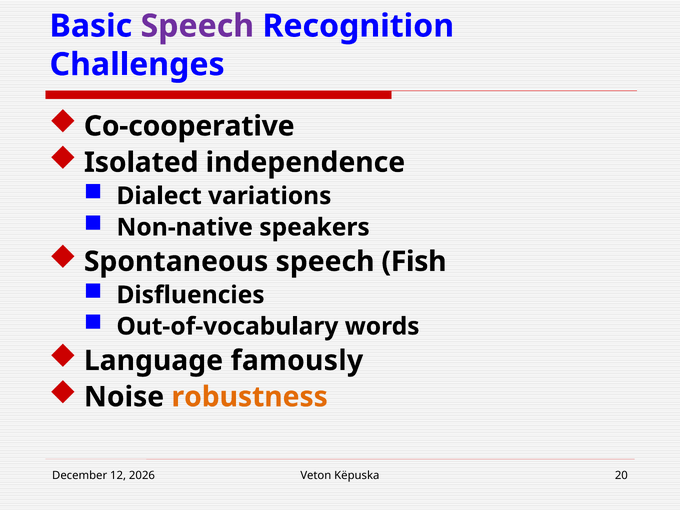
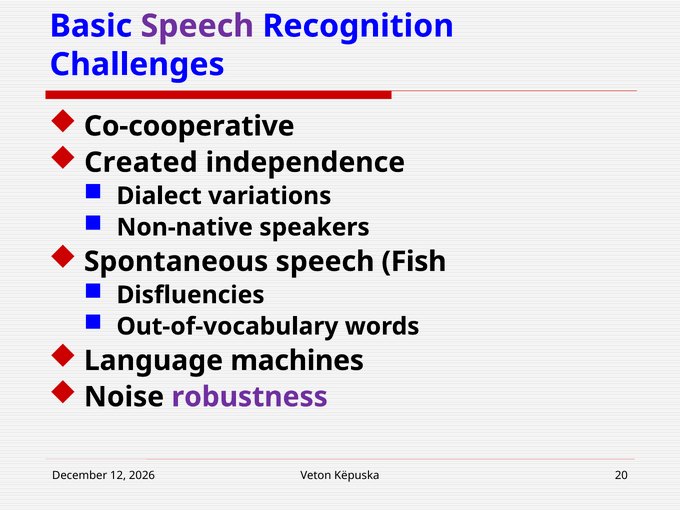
Isolated: Isolated -> Created
famously: famously -> machines
robustness colour: orange -> purple
